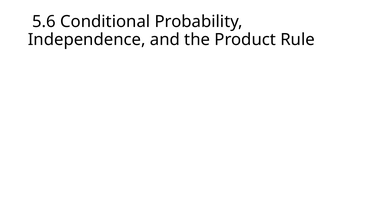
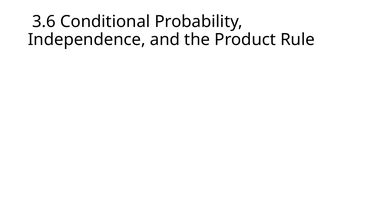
5.6: 5.6 -> 3.6
